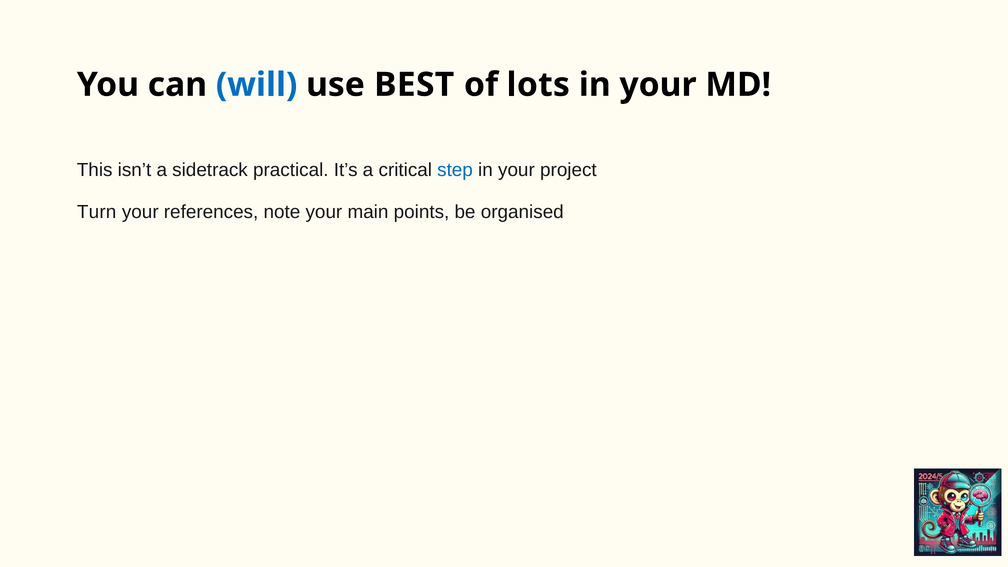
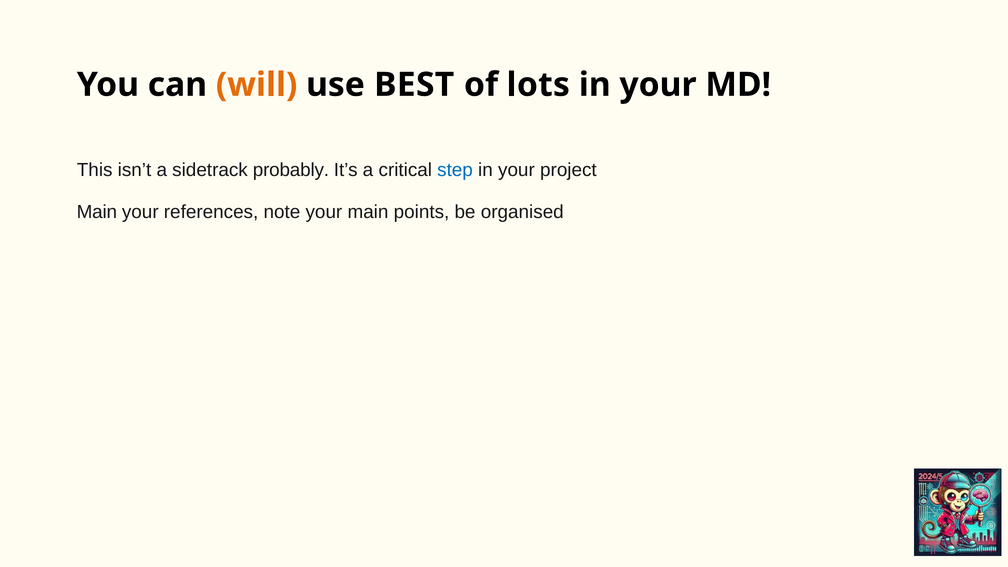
will colour: blue -> orange
practical: practical -> probably
Turn at (97, 212): Turn -> Main
